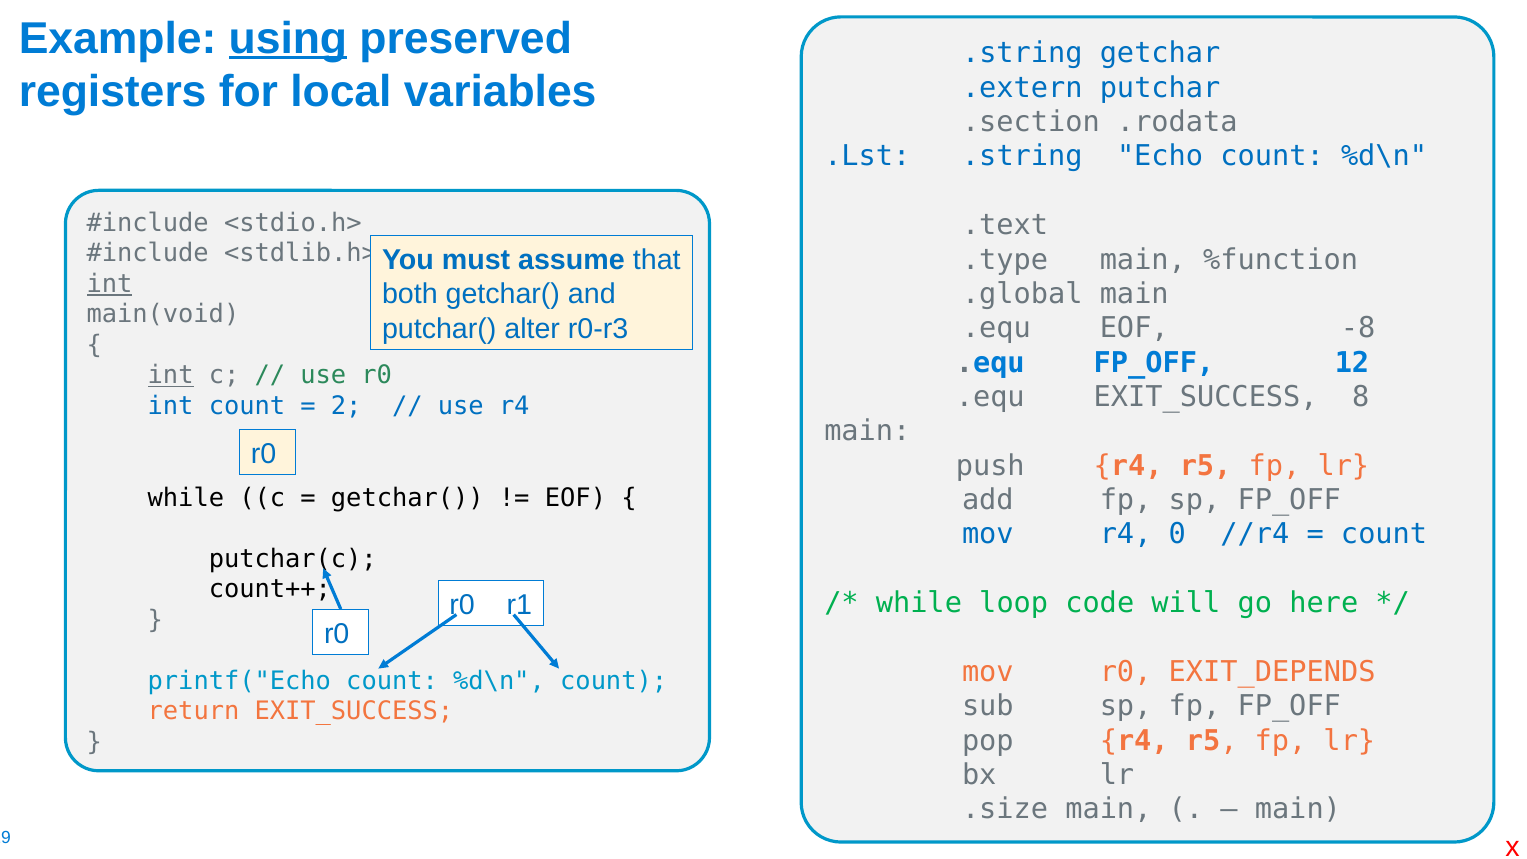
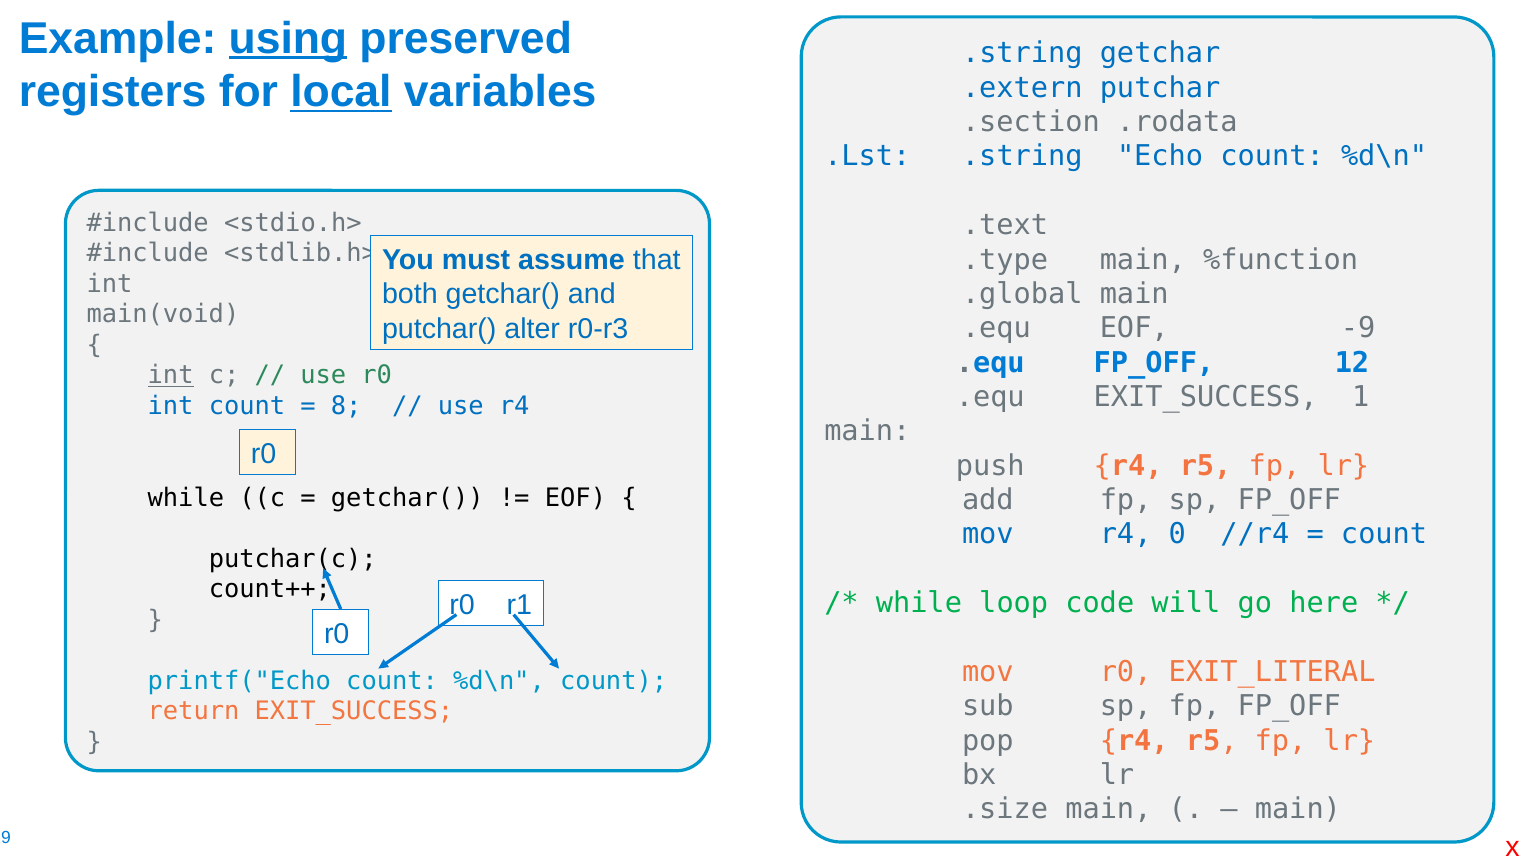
local underline: none -> present
int at (110, 284) underline: present -> none
-8: -8 -> -9
8: 8 -> 1
2: 2 -> 8
EXIT_DEPENDS: EXIT_DEPENDS -> EXIT_LITERAL
